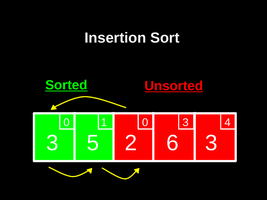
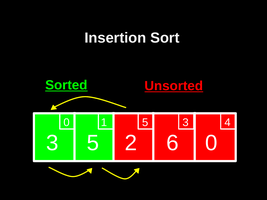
0 0: 0 -> 5
6 3: 3 -> 0
